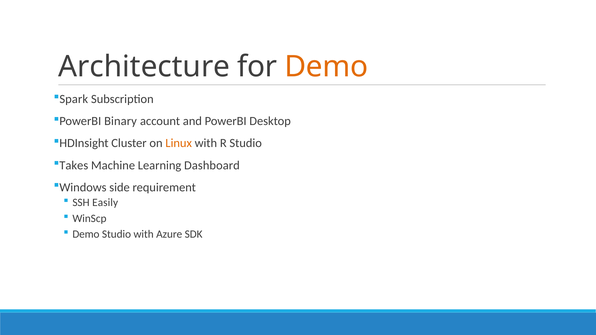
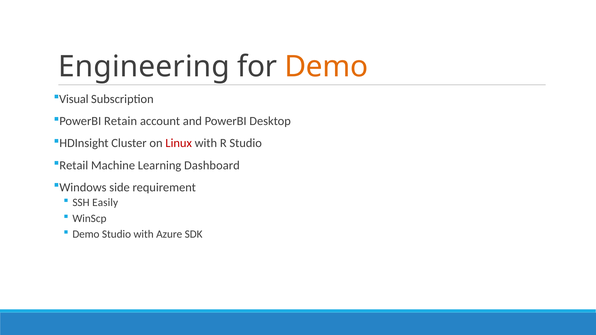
Architecture: Architecture -> Engineering
Spark: Spark -> Visual
Binary: Binary -> Retain
Linux colour: orange -> red
Takes: Takes -> Retail
